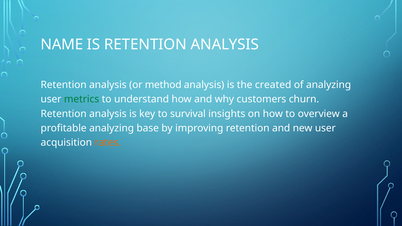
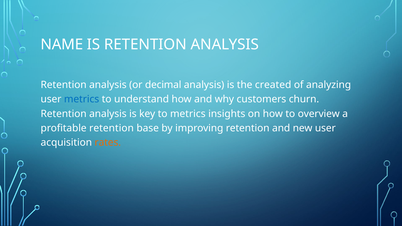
method: method -> decimal
metrics at (82, 99) colour: green -> blue
to survival: survival -> metrics
profitable analyzing: analyzing -> retention
